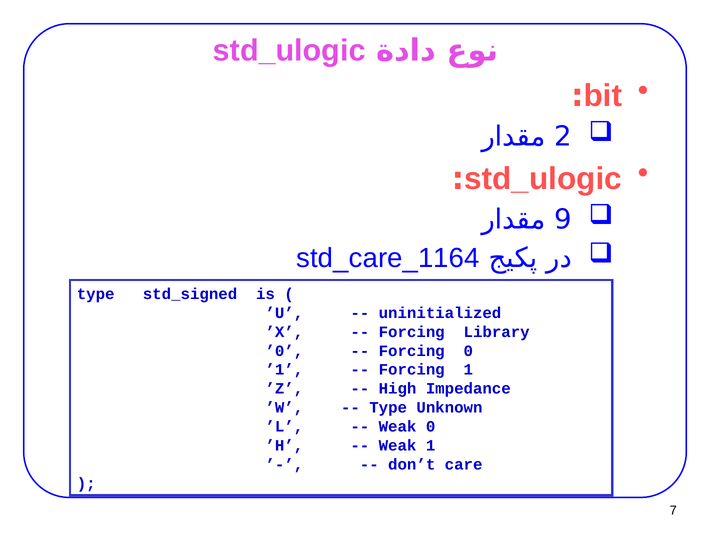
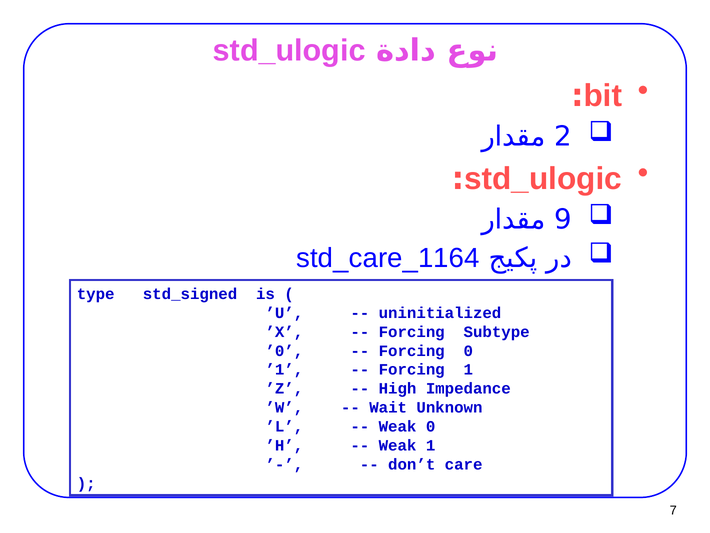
Library: Library -> Subtype
Type at (388, 407): Type -> Wait
